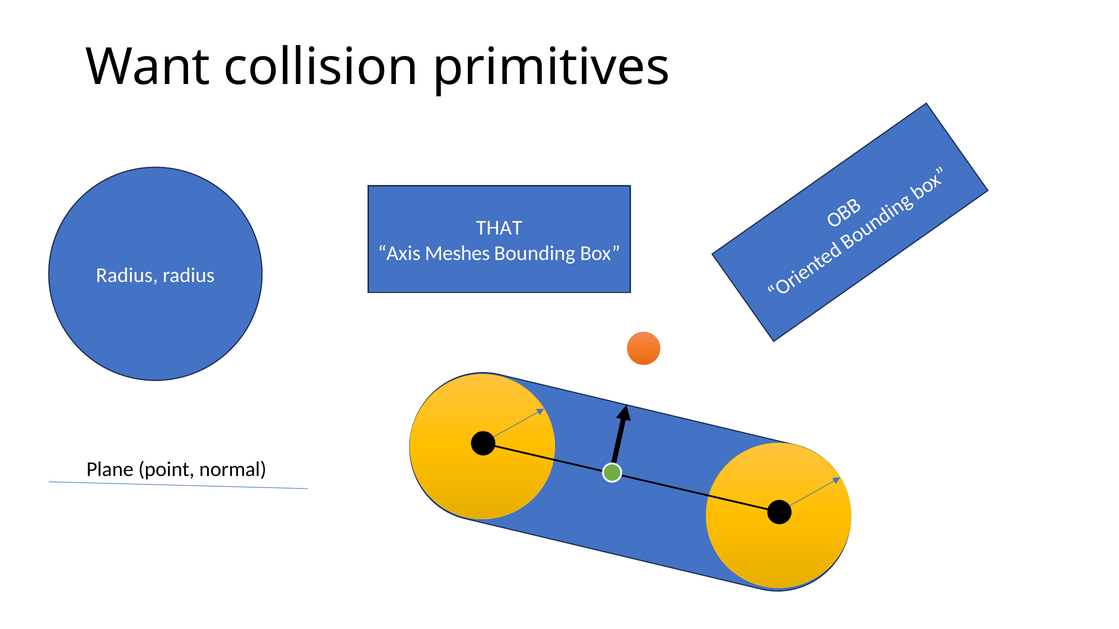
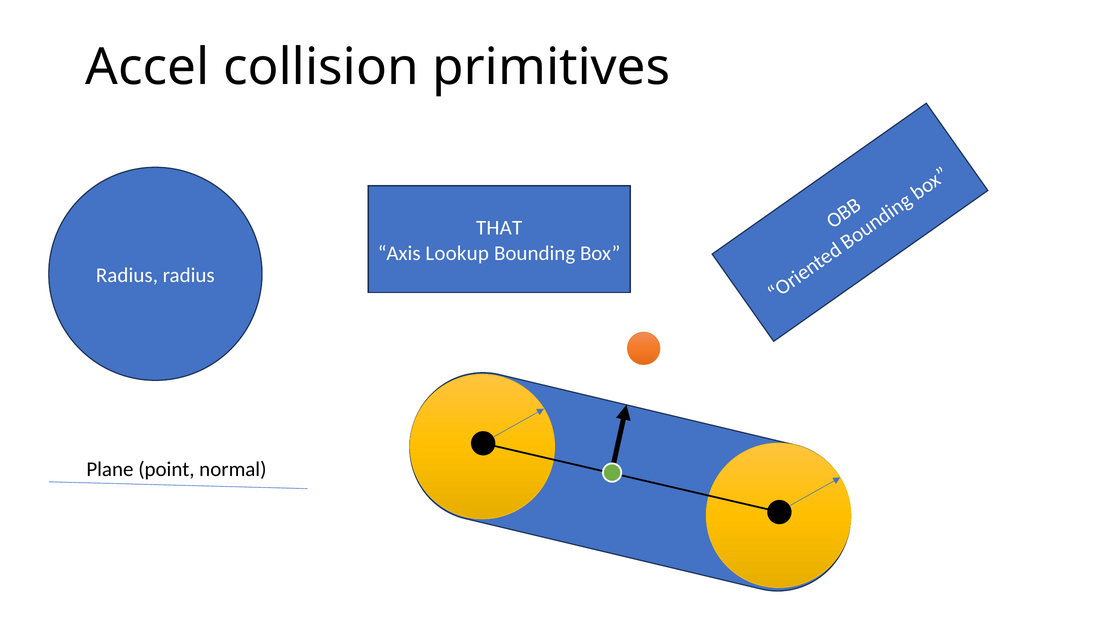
Want: Want -> Accel
Meshes: Meshes -> Lookup
